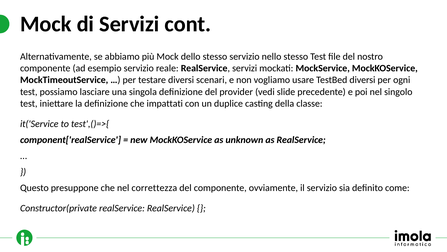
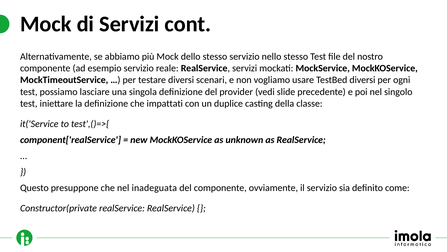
correttezza: correttezza -> inadeguata
